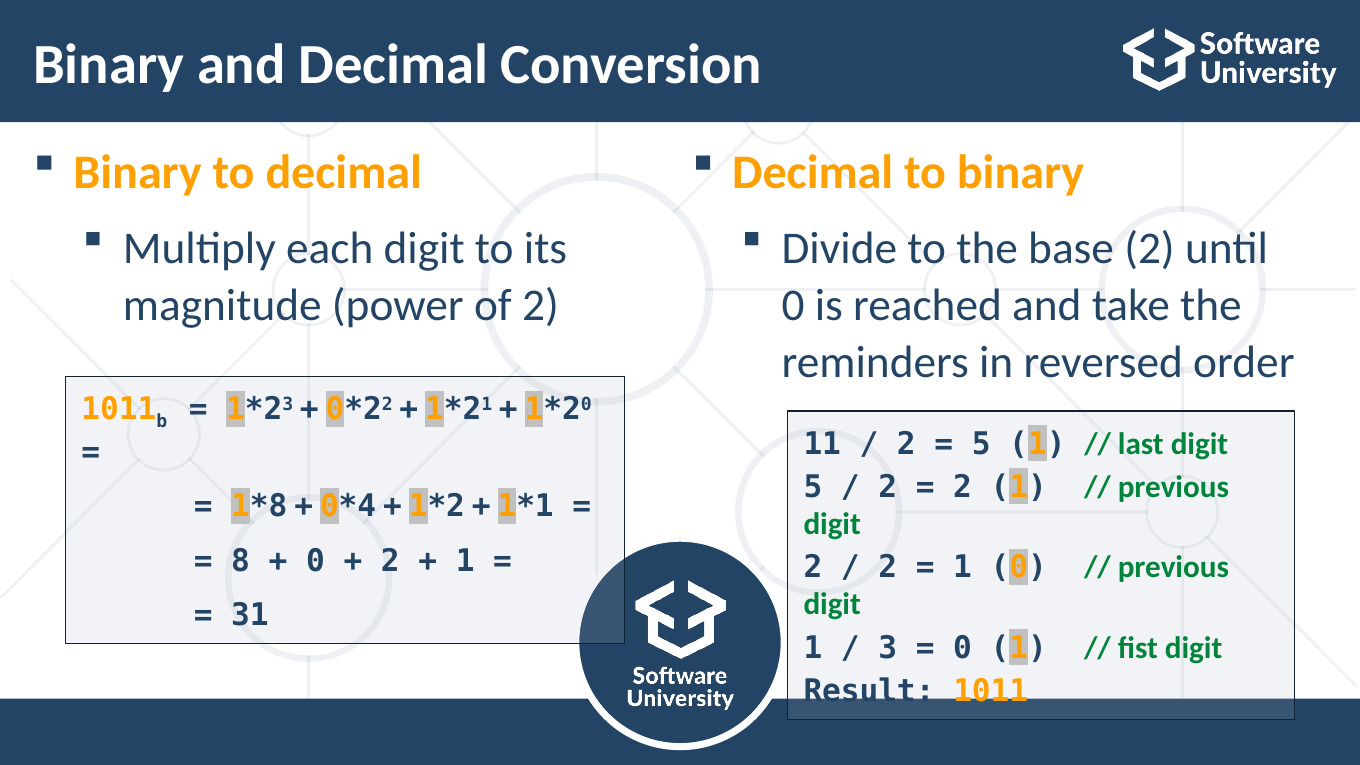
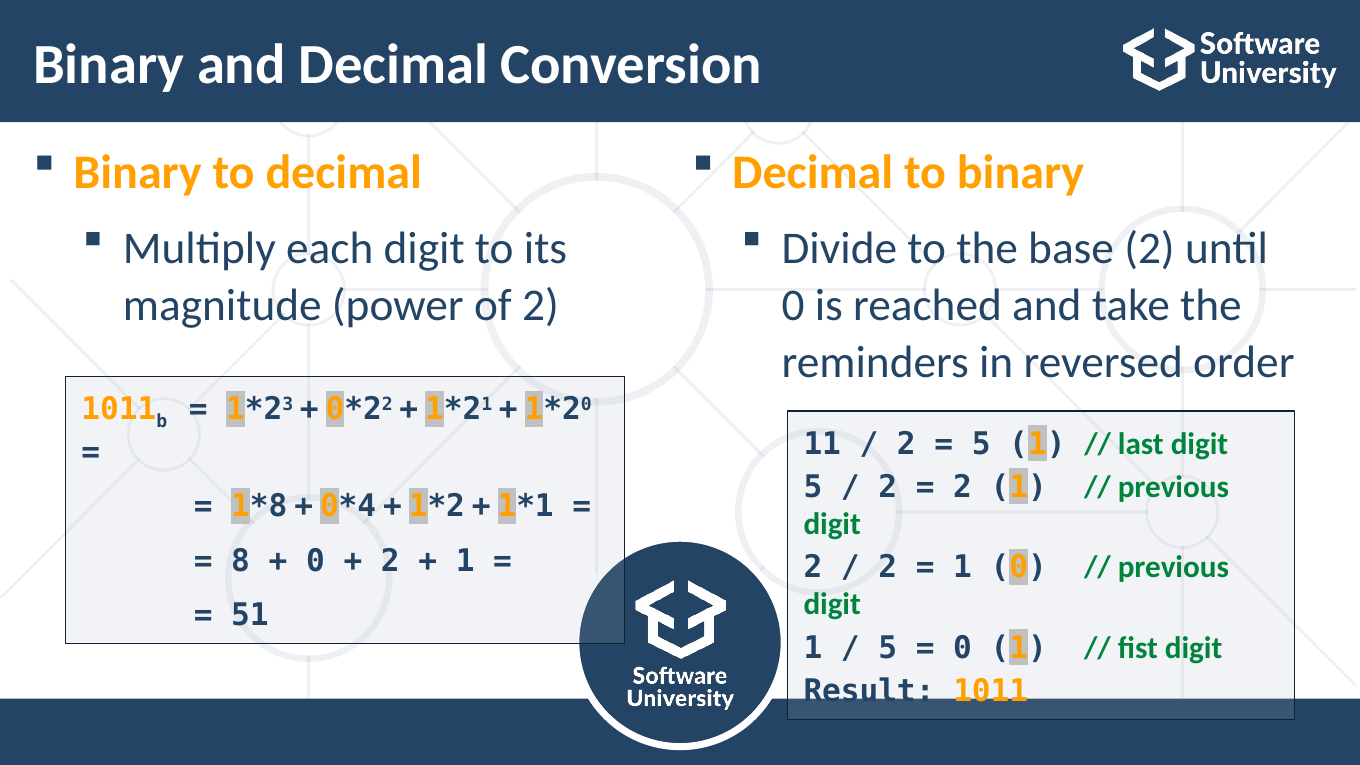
31: 31 -> 51
3 at (888, 648): 3 -> 5
